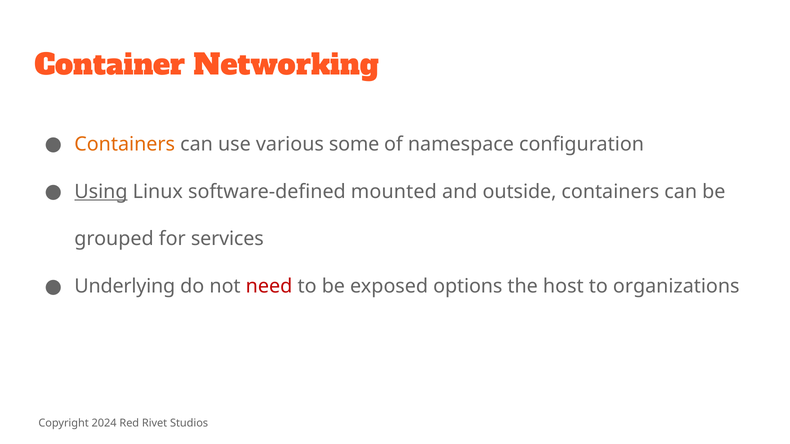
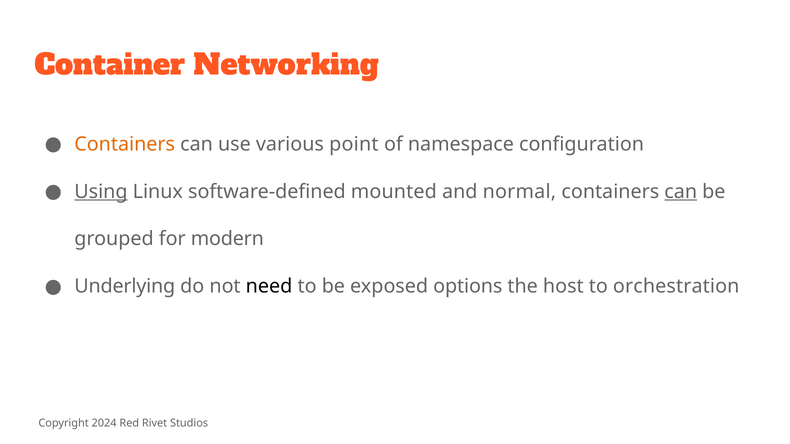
some: some -> point
outside: outside -> normal
can at (681, 192) underline: none -> present
services: services -> modern
need colour: red -> black
organizations: organizations -> orchestration
